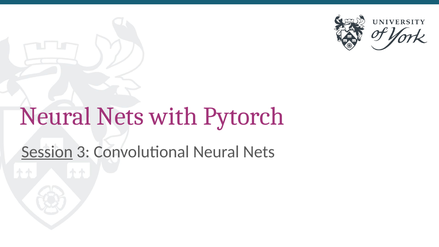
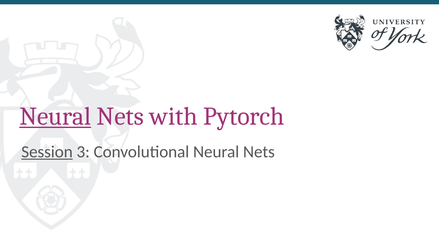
Neural at (55, 116) underline: none -> present
